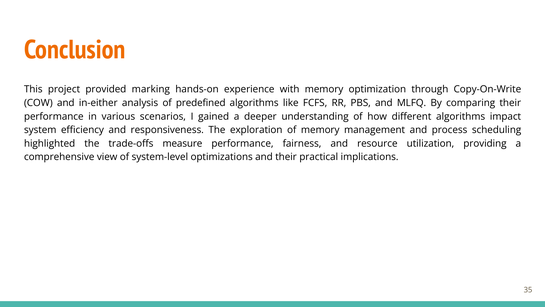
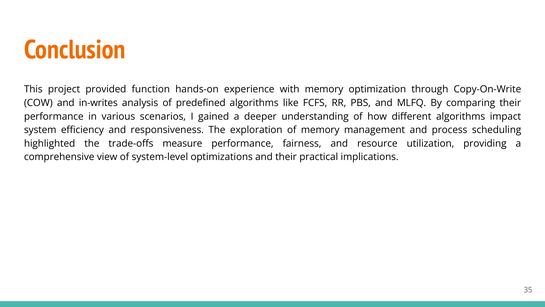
marking: marking -> function
in-either: in-either -> in-writes
